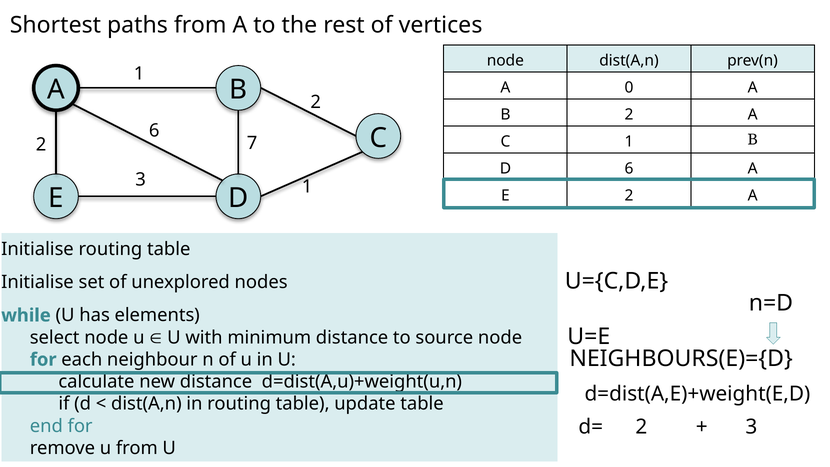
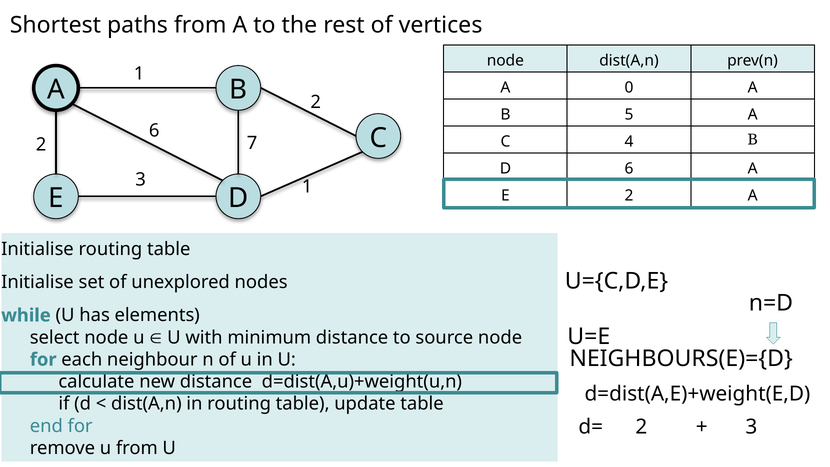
B 2: 2 -> 5
C 1: 1 -> 4
